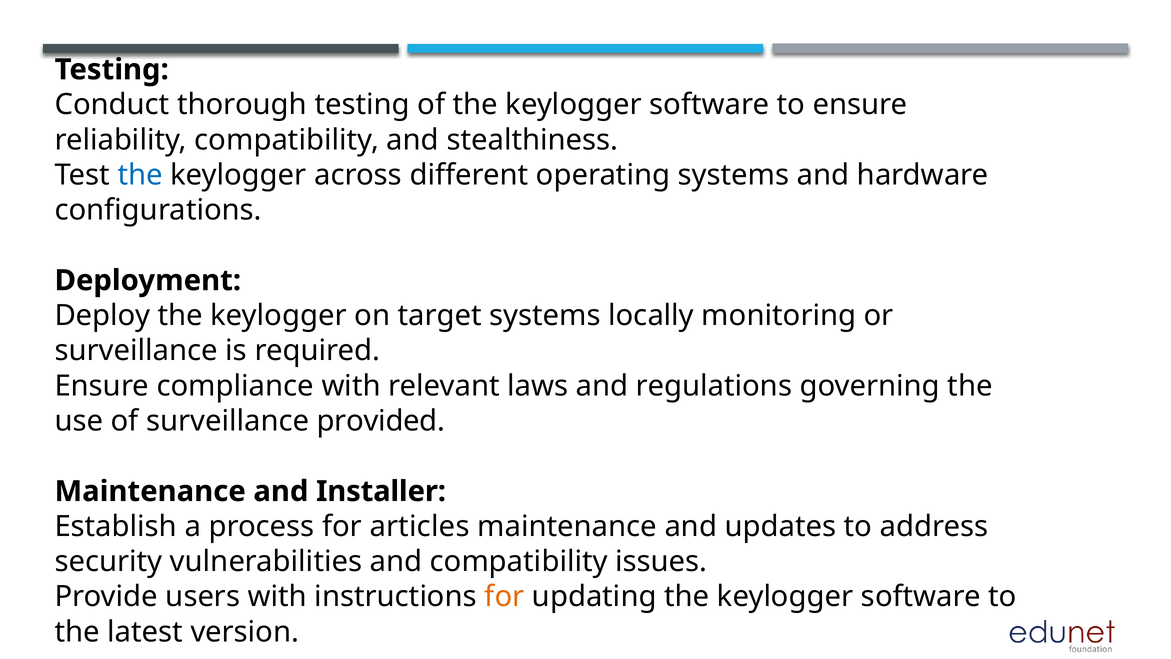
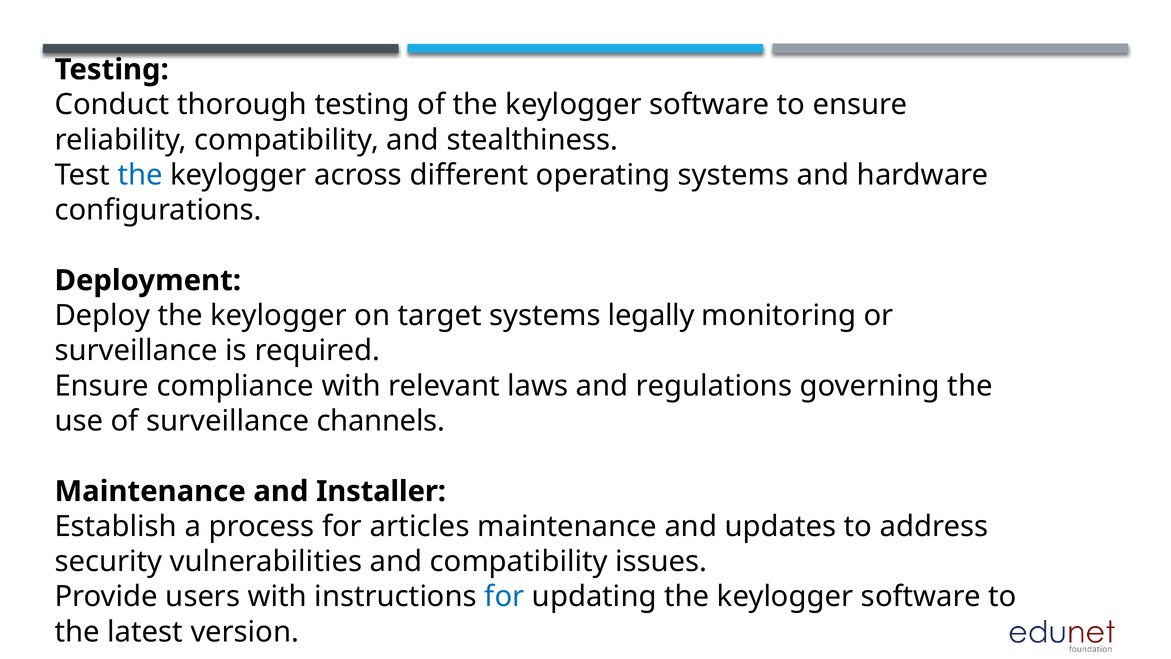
locally: locally -> legally
provided: provided -> channels
for at (504, 597) colour: orange -> blue
